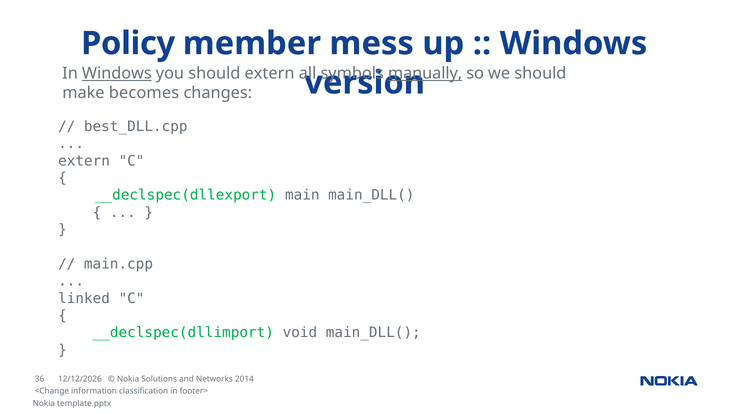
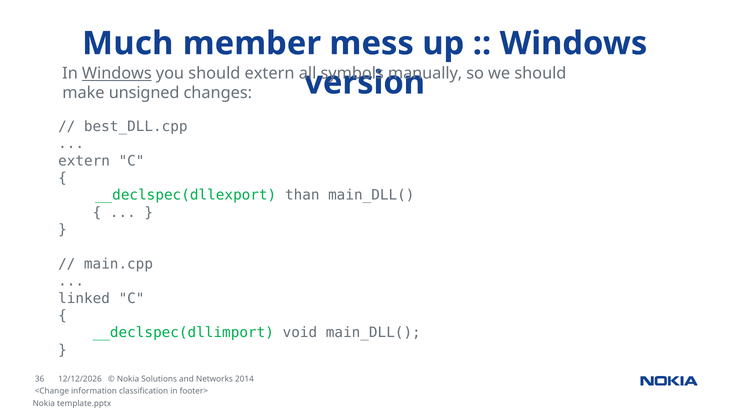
Policy: Policy -> Much
manually underline: present -> none
becomes: becomes -> unsigned
main: main -> than
